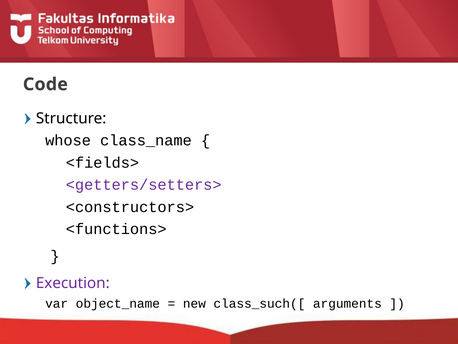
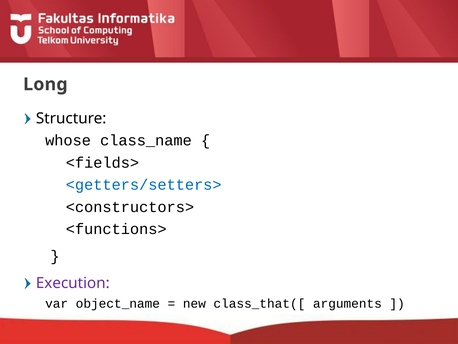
Code: Code -> Long
<getters/setters> colour: purple -> blue
class_such([: class_such([ -> class_that([
